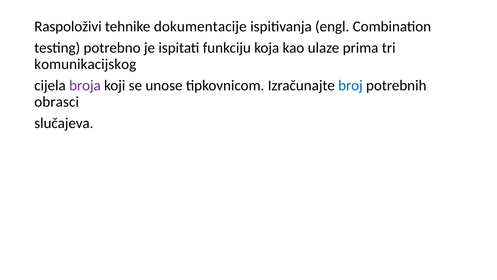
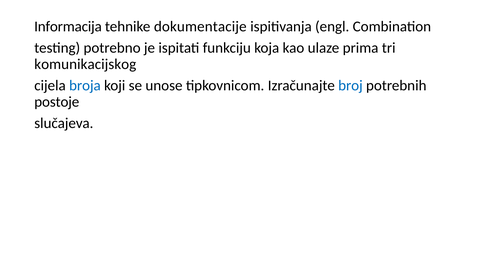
Raspoloživi: Raspoloživi -> Informacija
broja colour: purple -> blue
obrasci: obrasci -> postoje
